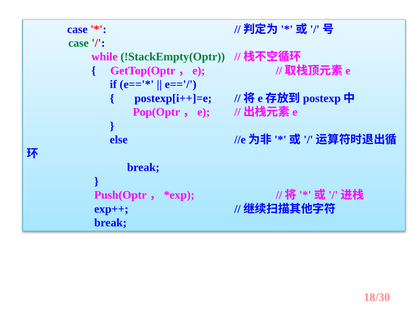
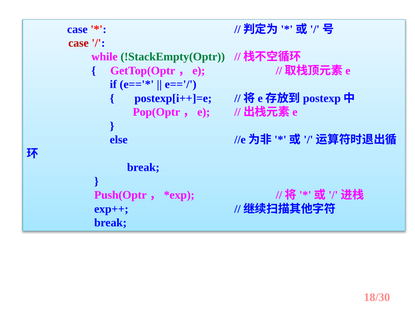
case at (78, 43) colour: green -> red
